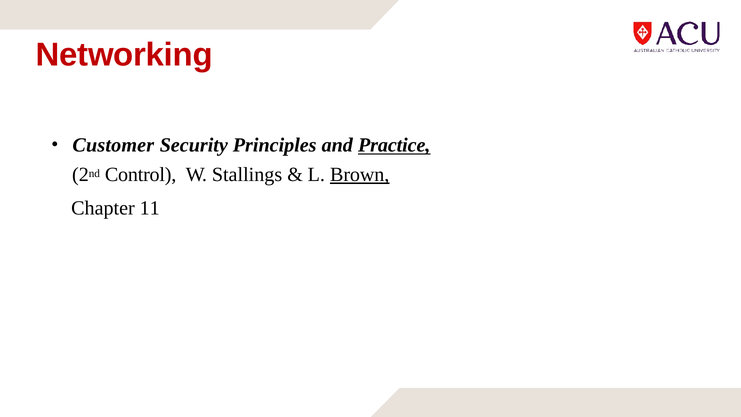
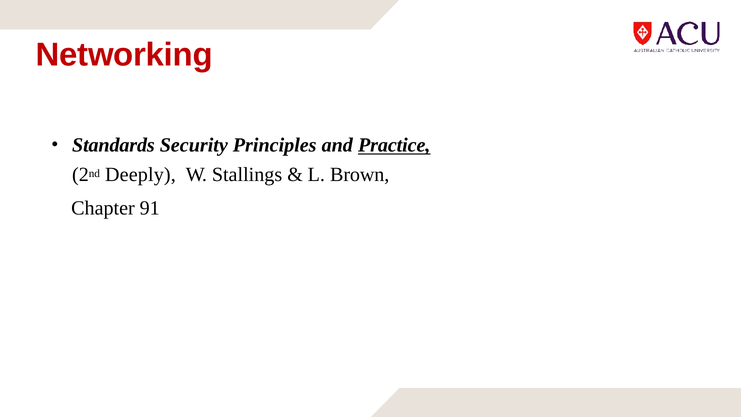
Customer: Customer -> Standards
Control: Control -> Deeply
Brown underline: present -> none
11: 11 -> 91
